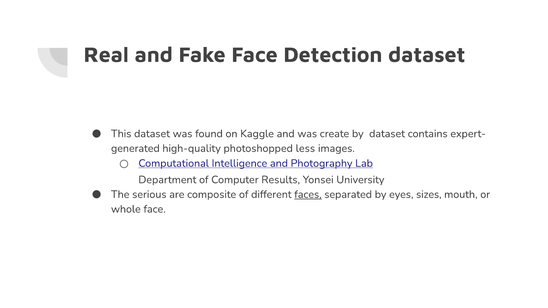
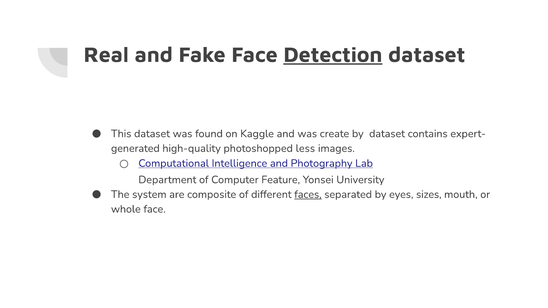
Detection underline: none -> present
Results: Results -> Feature
serious: serious -> system
